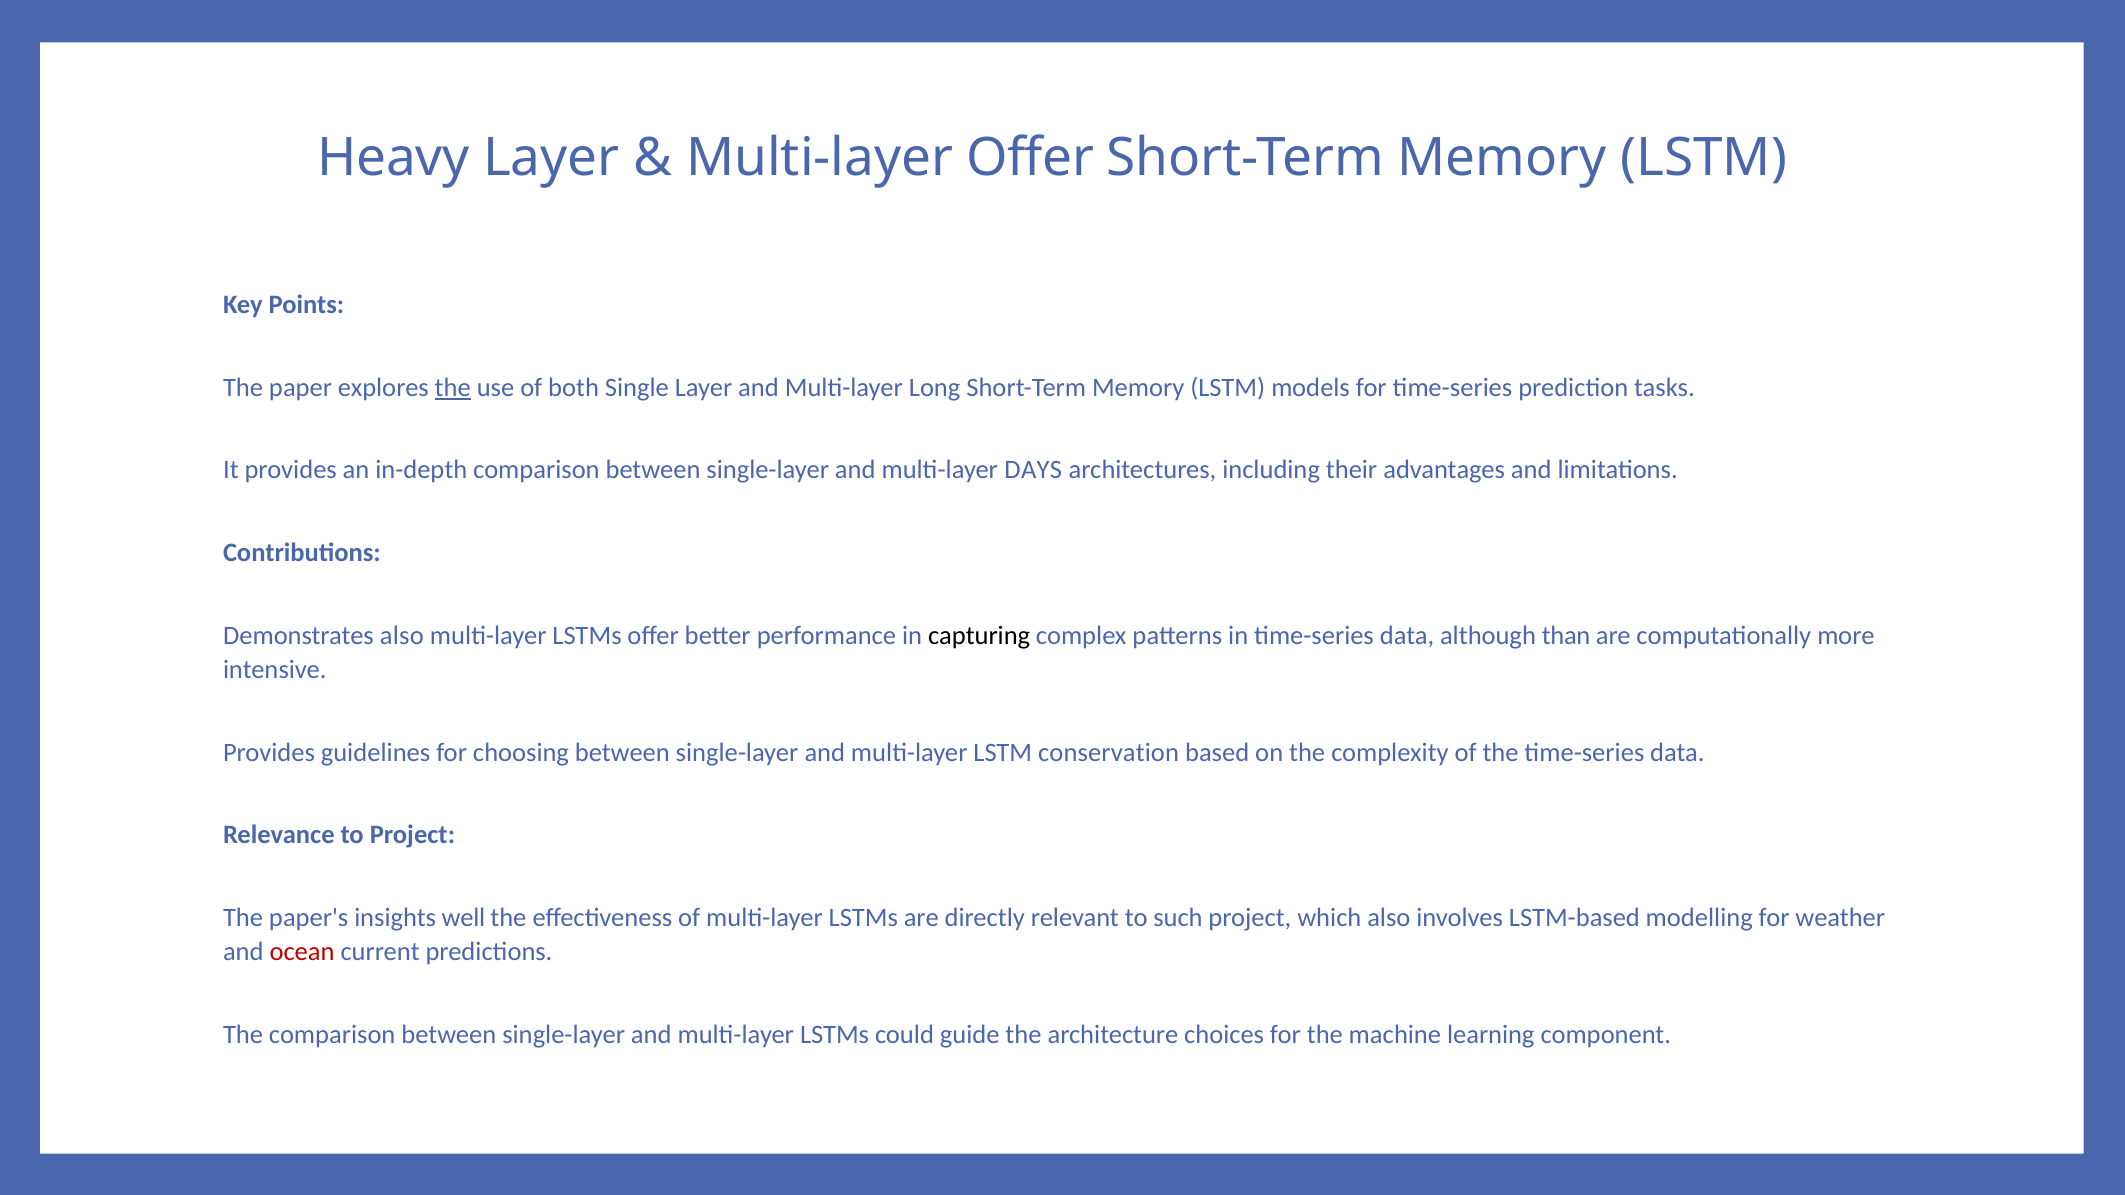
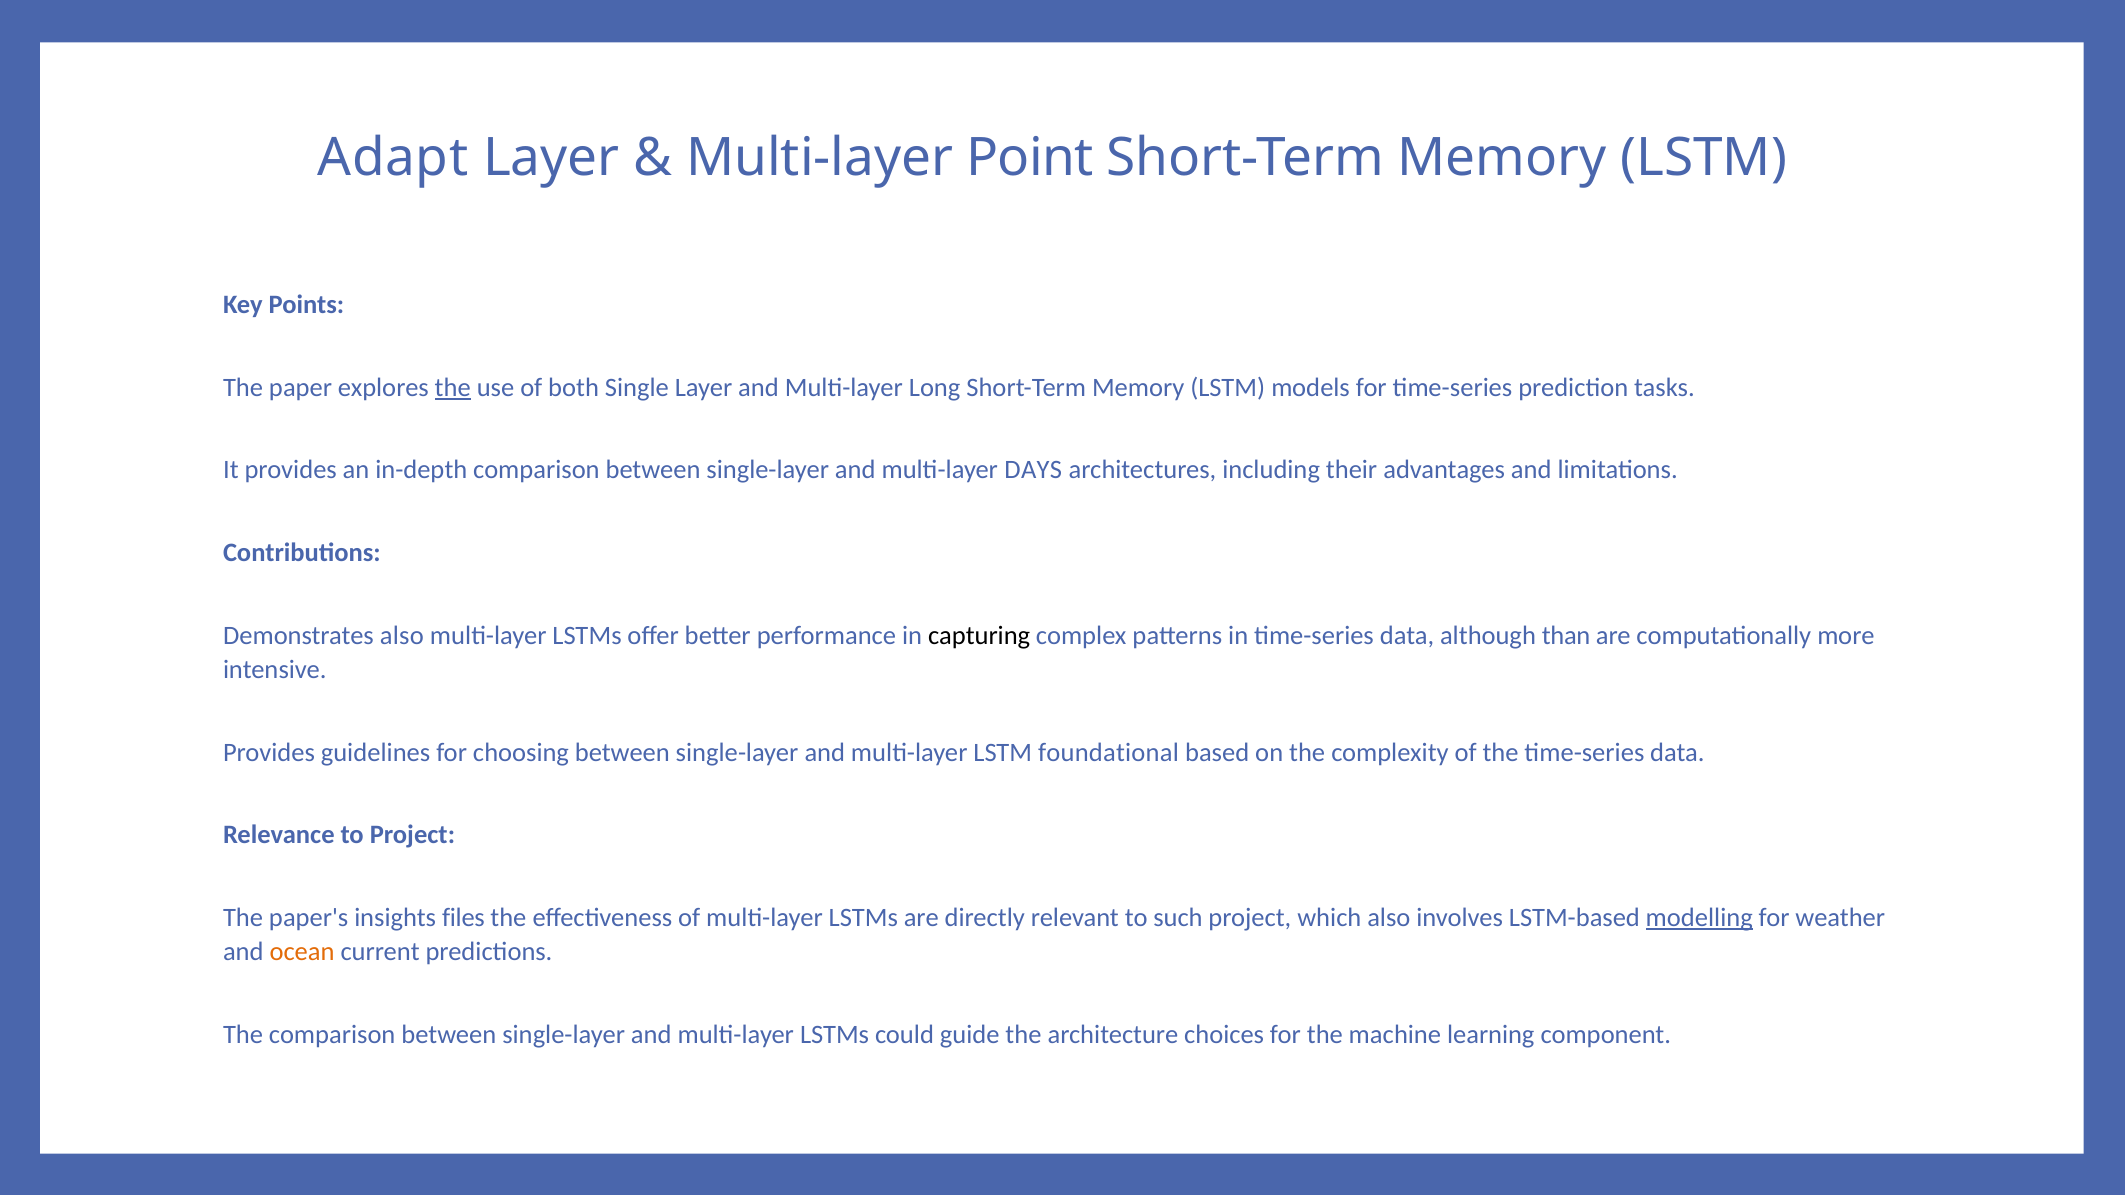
Heavy: Heavy -> Adapt
Multi-layer Offer: Offer -> Point
conservation: conservation -> foundational
well: well -> files
modelling underline: none -> present
ocean colour: red -> orange
